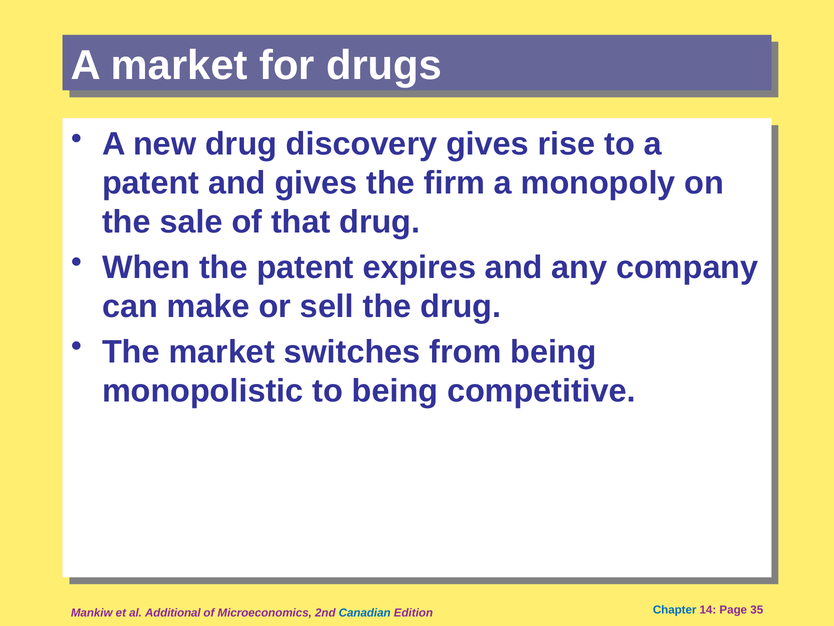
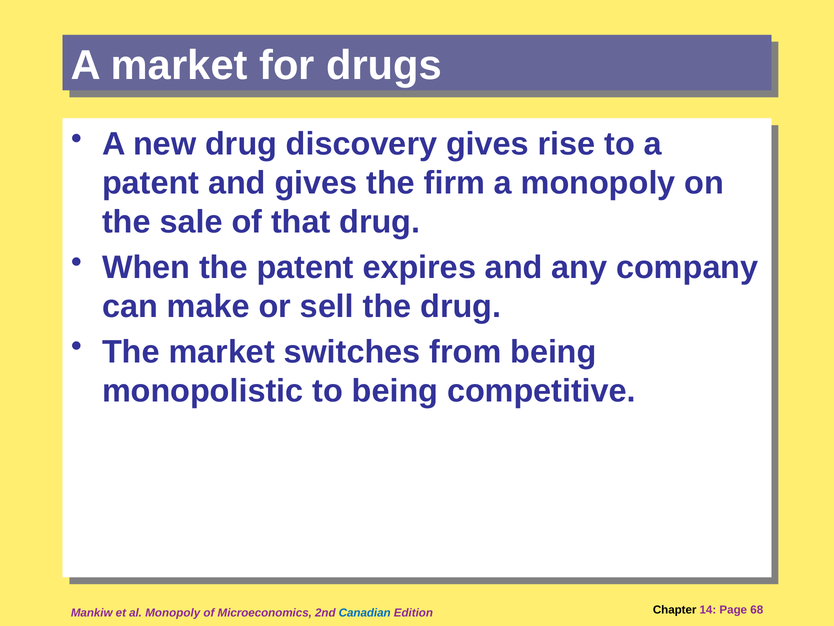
al Additional: Additional -> Monopoly
Chapter colour: blue -> black
35: 35 -> 68
